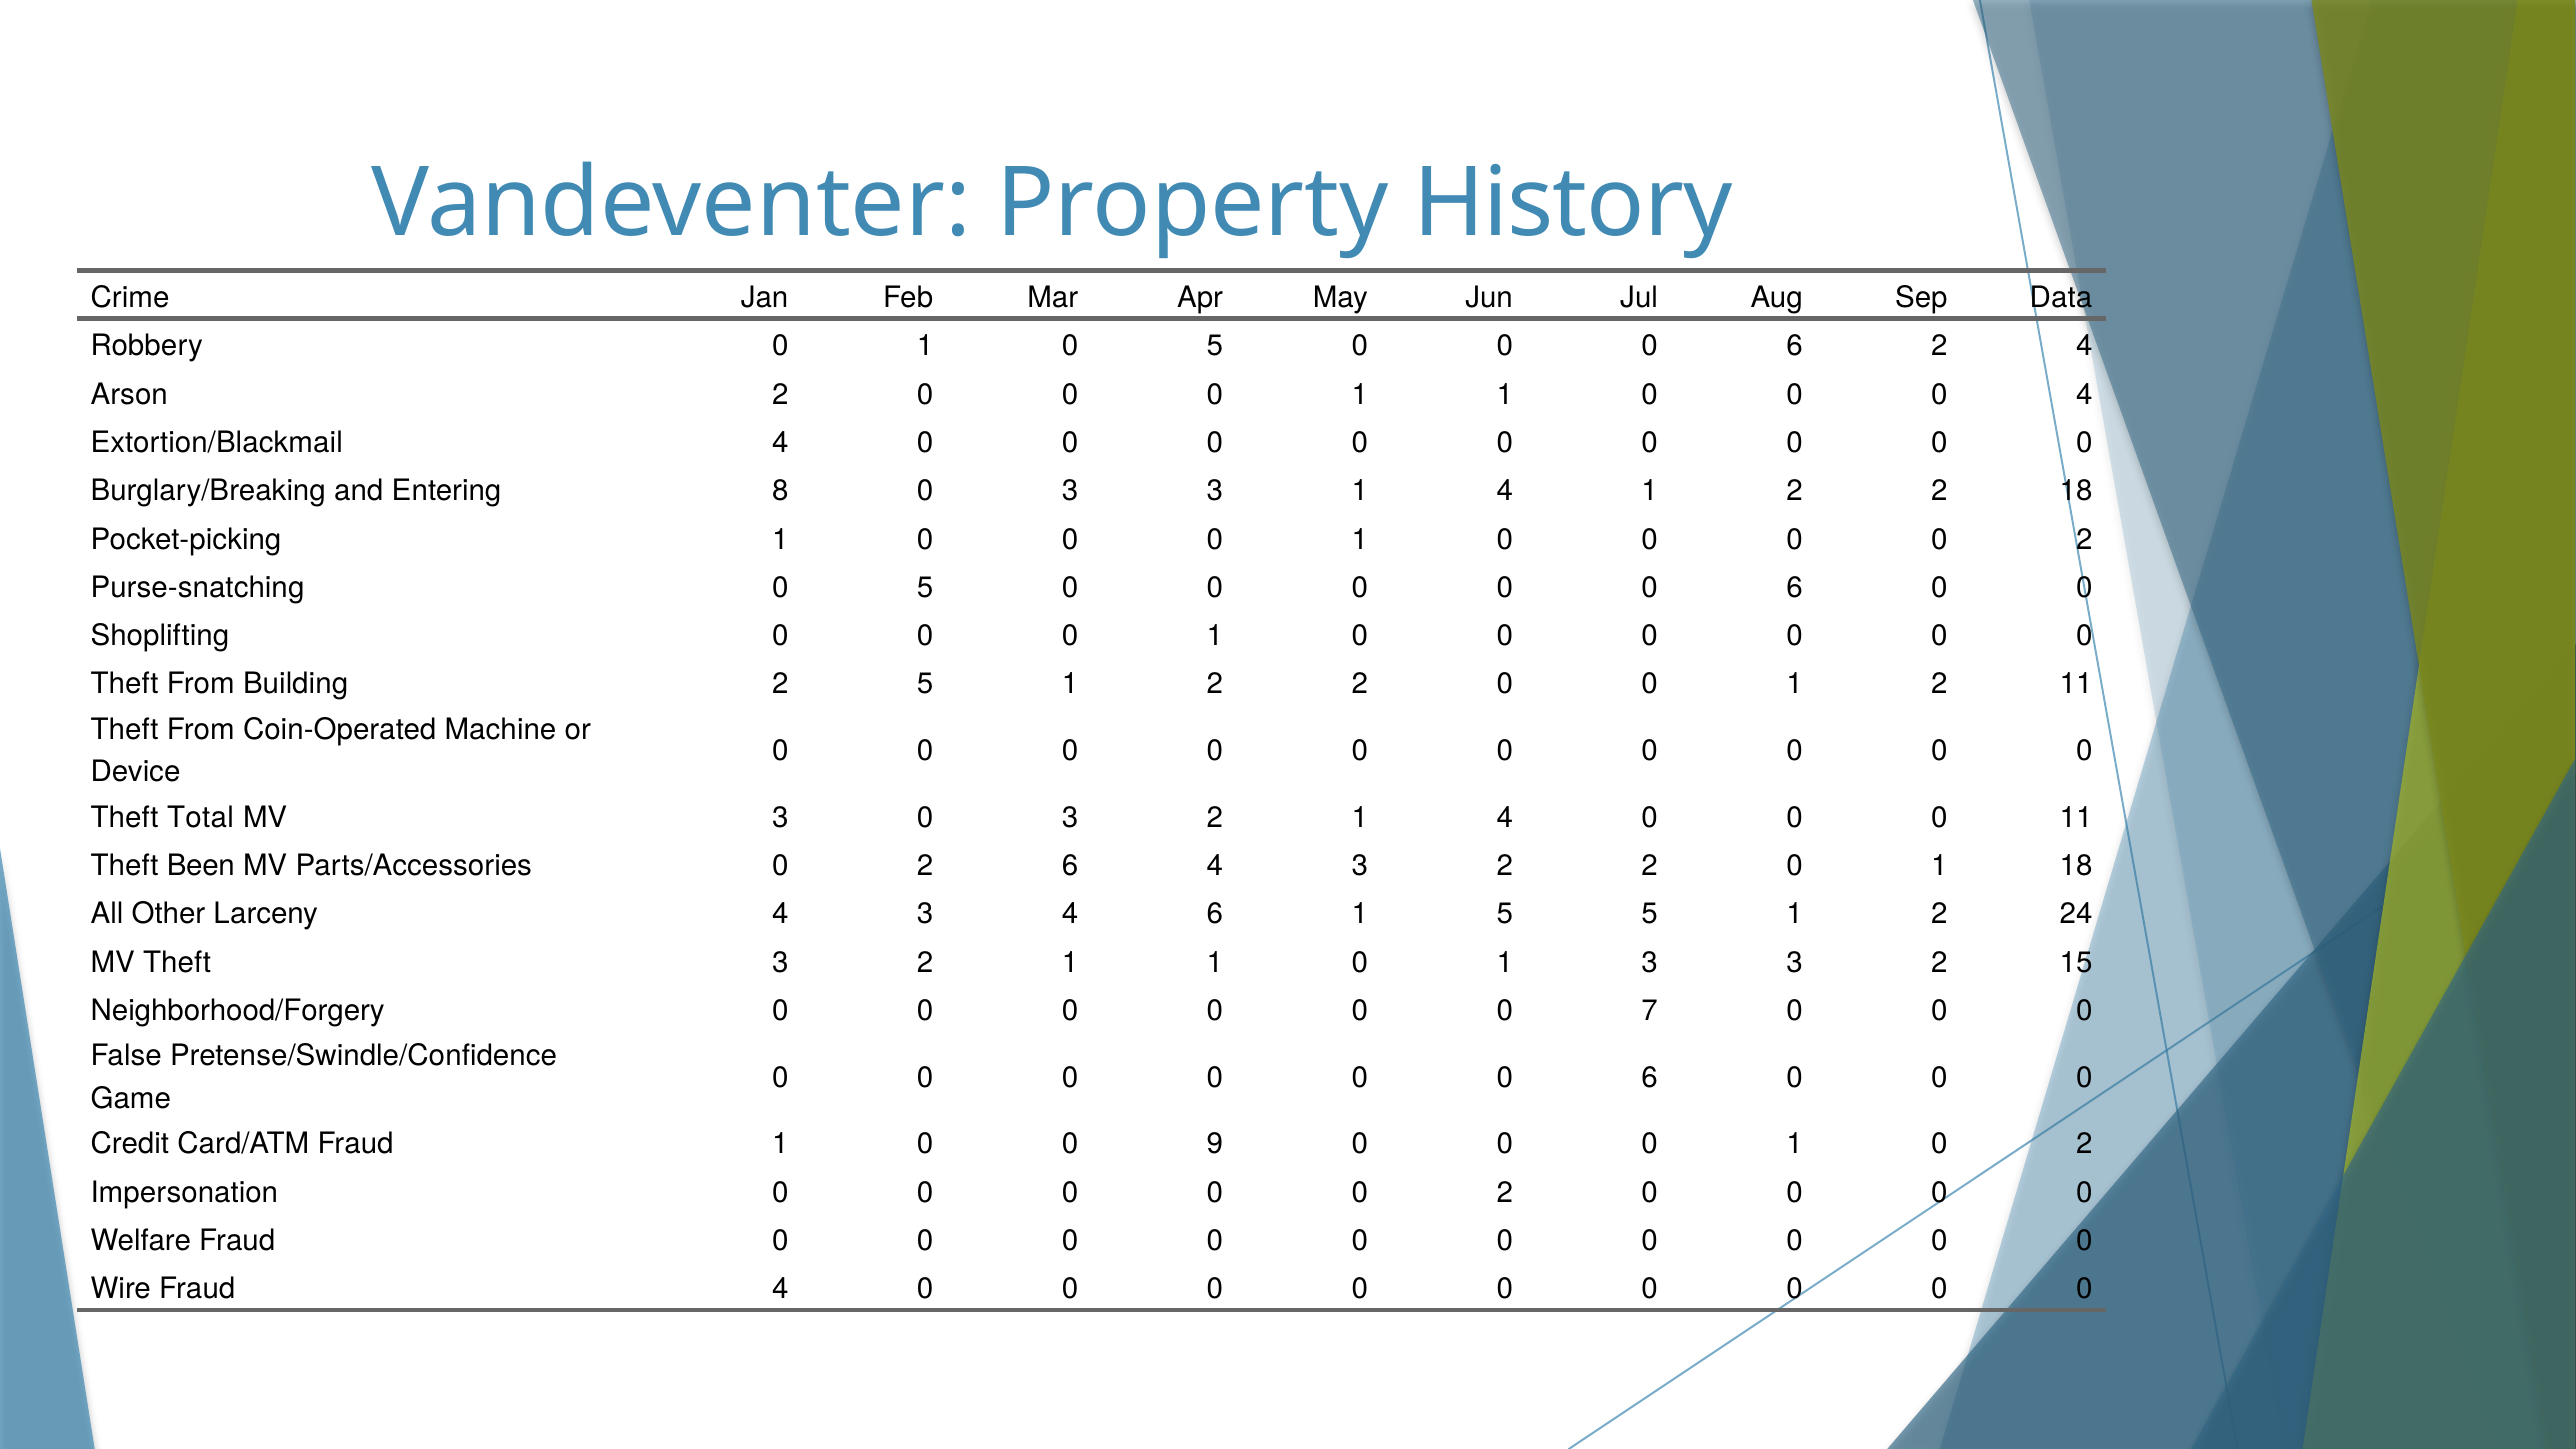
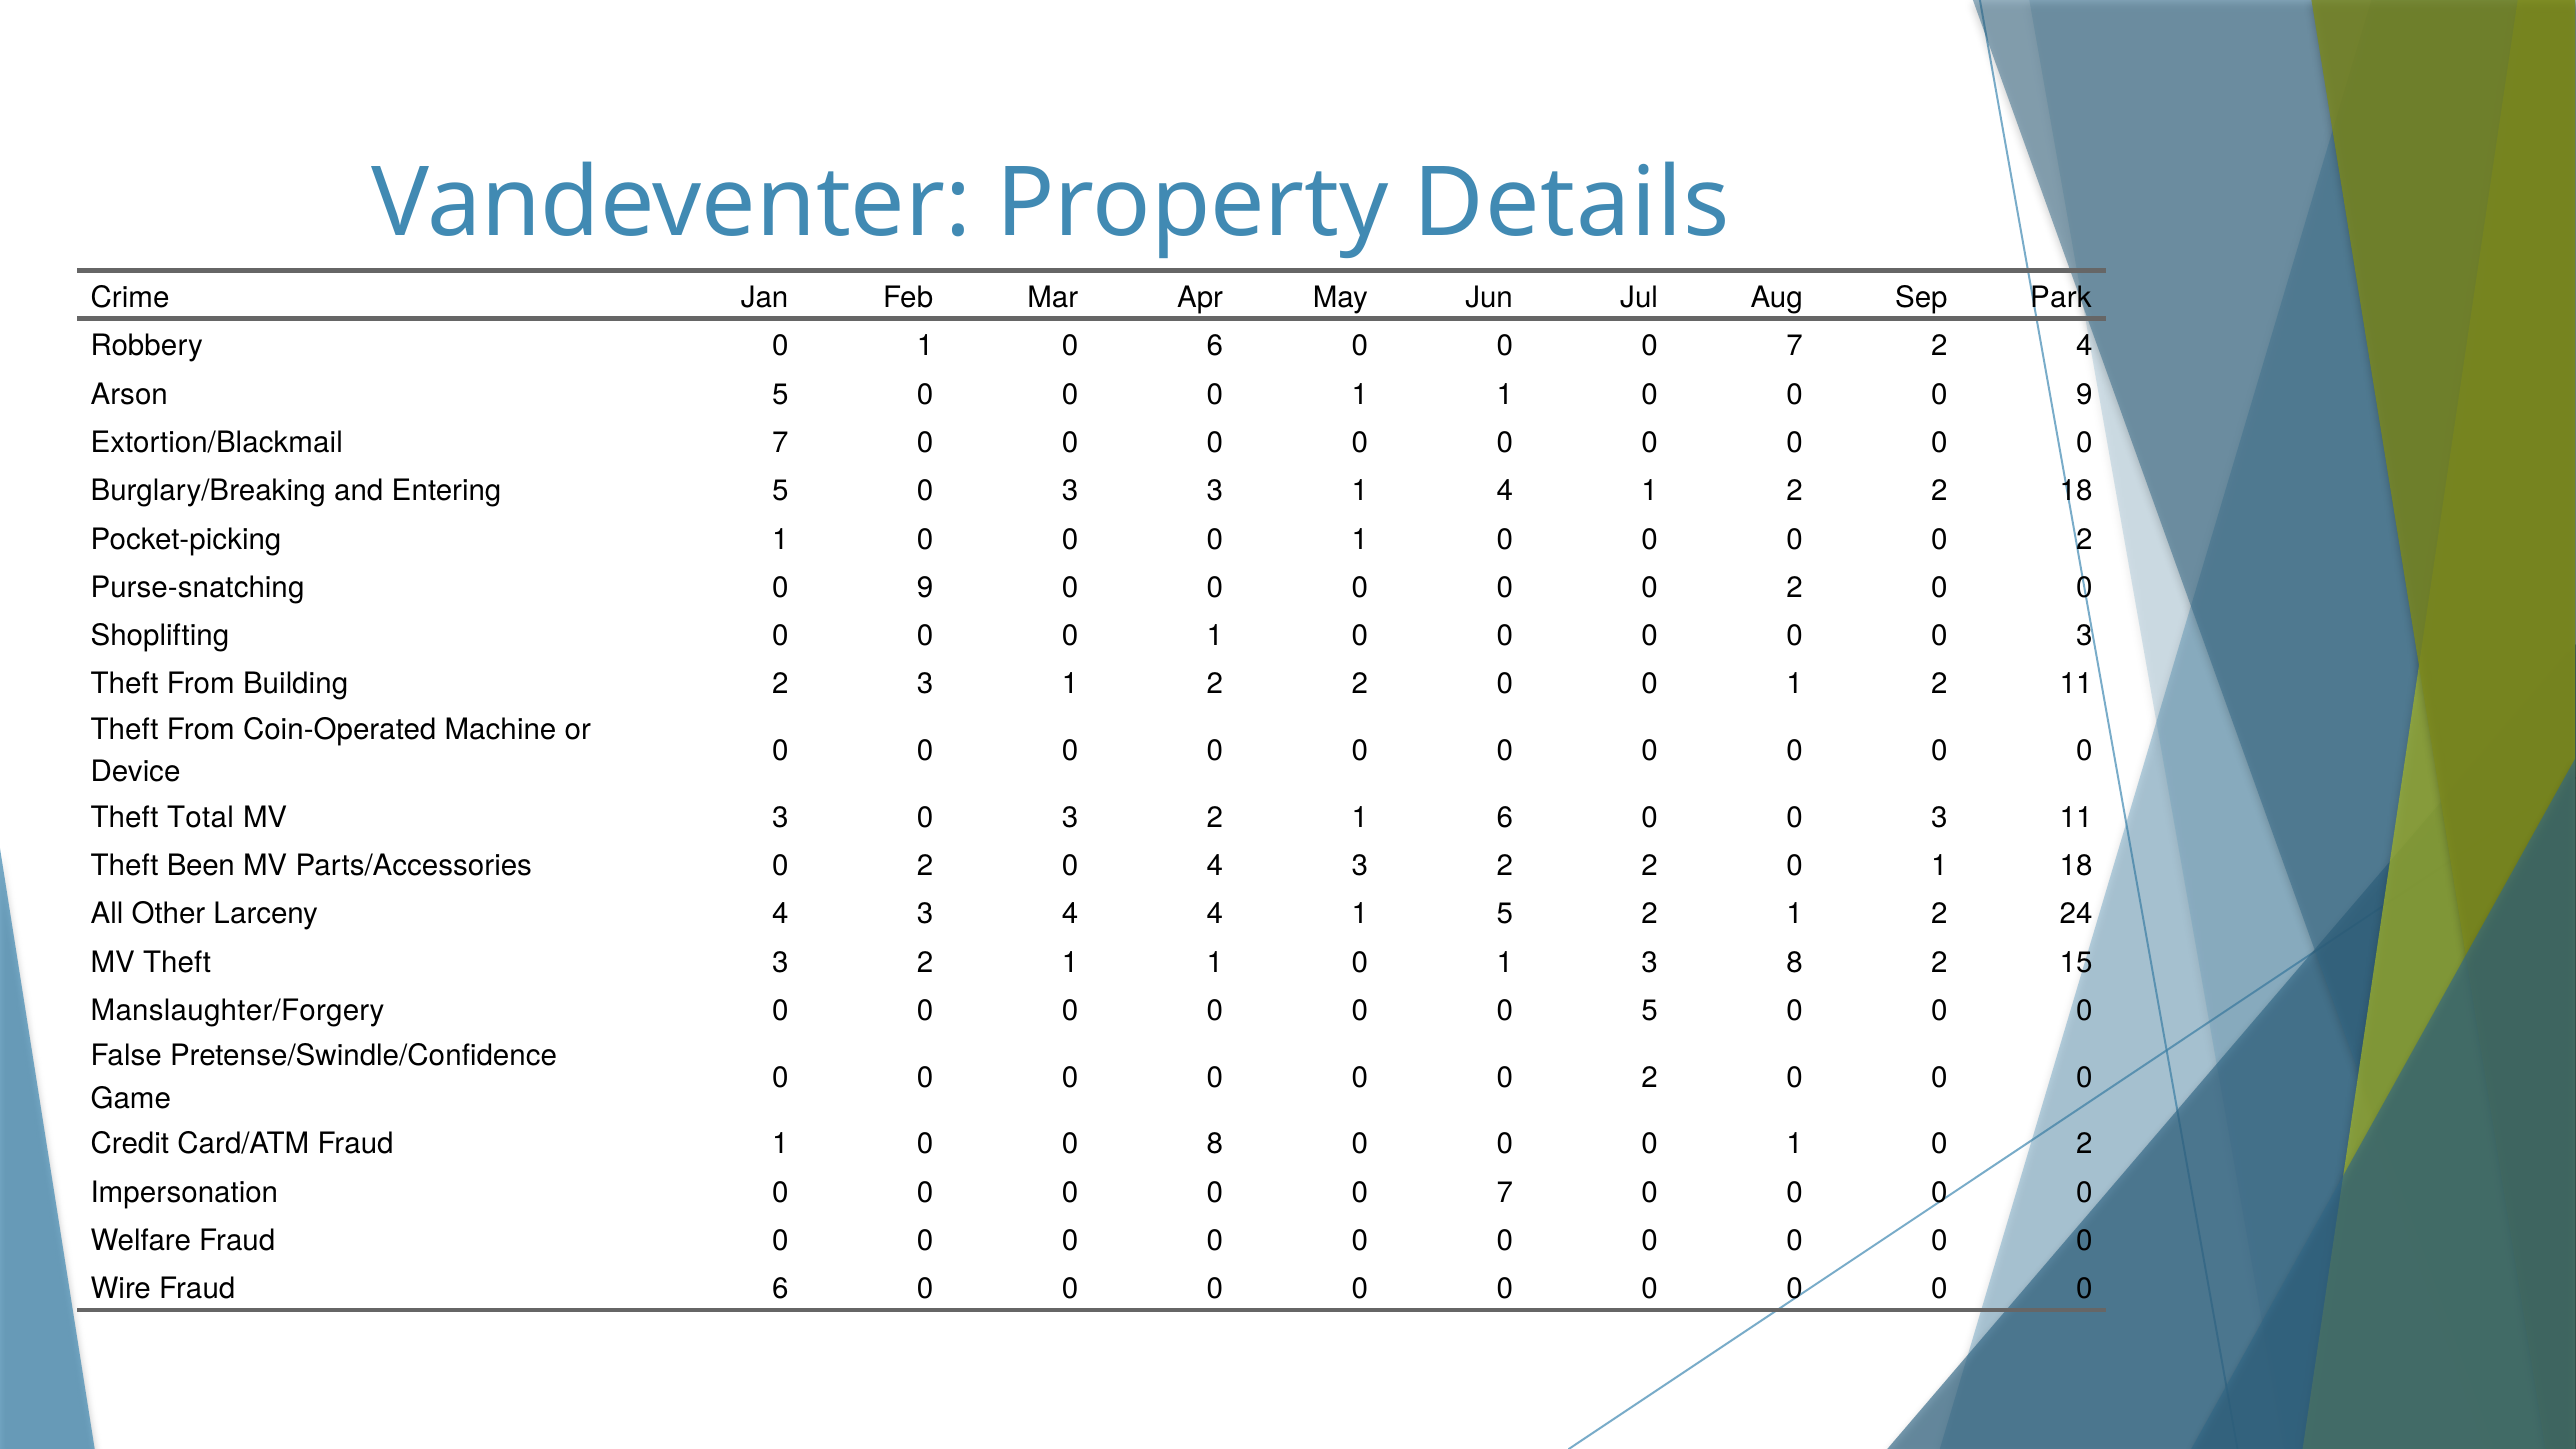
History: History -> Details
Data: Data -> Park
1 0 5: 5 -> 6
6 at (1795, 346): 6 -> 7
Arson 2: 2 -> 5
0 0 4: 4 -> 9
Extortion/Blackmail 4: 4 -> 7
Entering 8: 8 -> 5
Purse-snatching 0 5: 5 -> 9
6 at (1795, 588): 6 -> 2
0 at (2084, 636): 0 -> 3
2 5: 5 -> 3
2 1 4: 4 -> 6
0 at (1939, 818): 0 -> 3
Parts/Accessories 0 2 6: 6 -> 0
4 6: 6 -> 4
5 5: 5 -> 2
1 3 3: 3 -> 8
Neighborhood/Forgery: Neighborhood/Forgery -> Manslaughter/Forgery
0 7: 7 -> 5
6 at (1650, 1077): 6 -> 2
0 9: 9 -> 8
2 at (1505, 1193): 2 -> 7
Fraud 4: 4 -> 6
